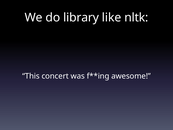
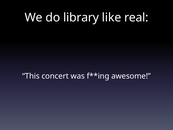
nltk: nltk -> real
